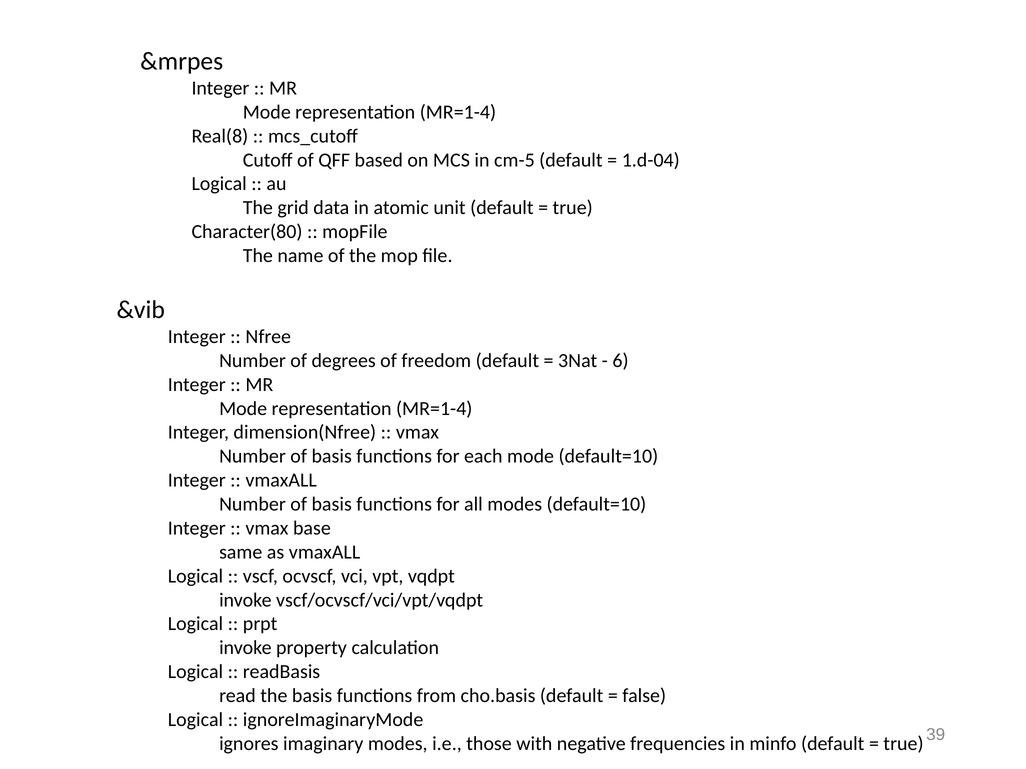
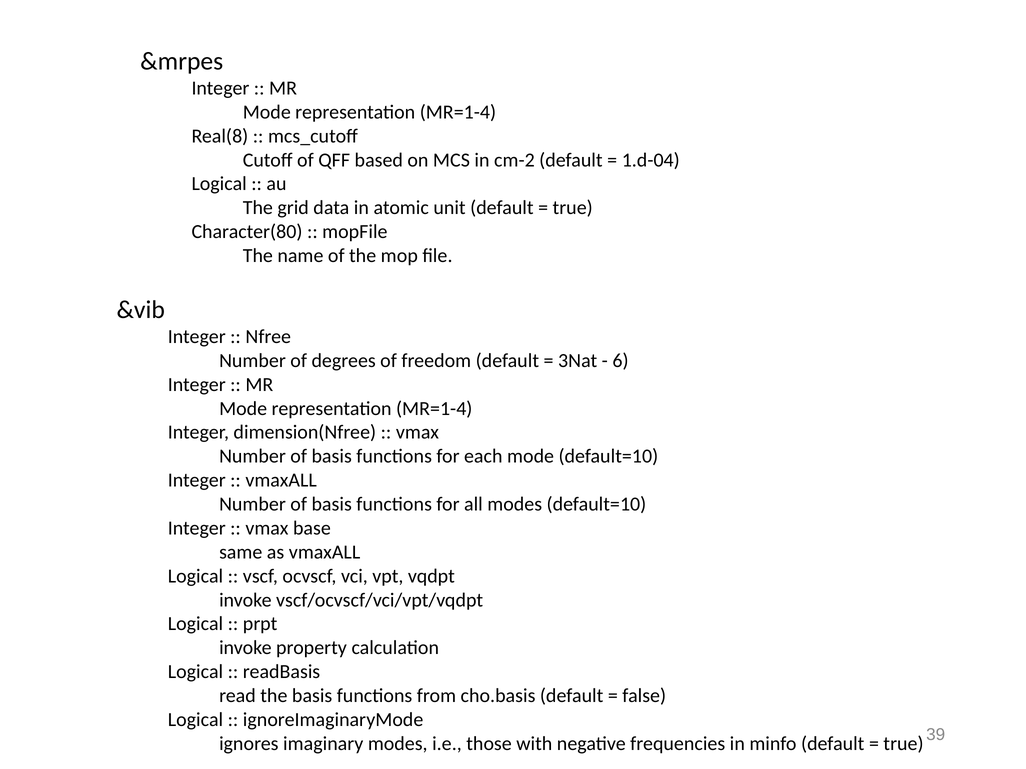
cm-5: cm-5 -> cm-2
